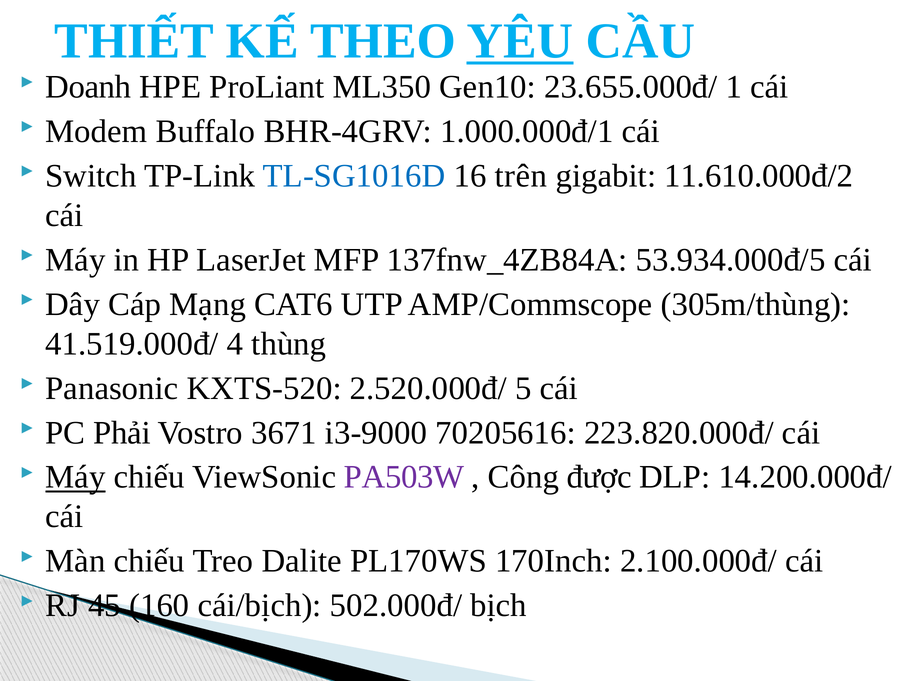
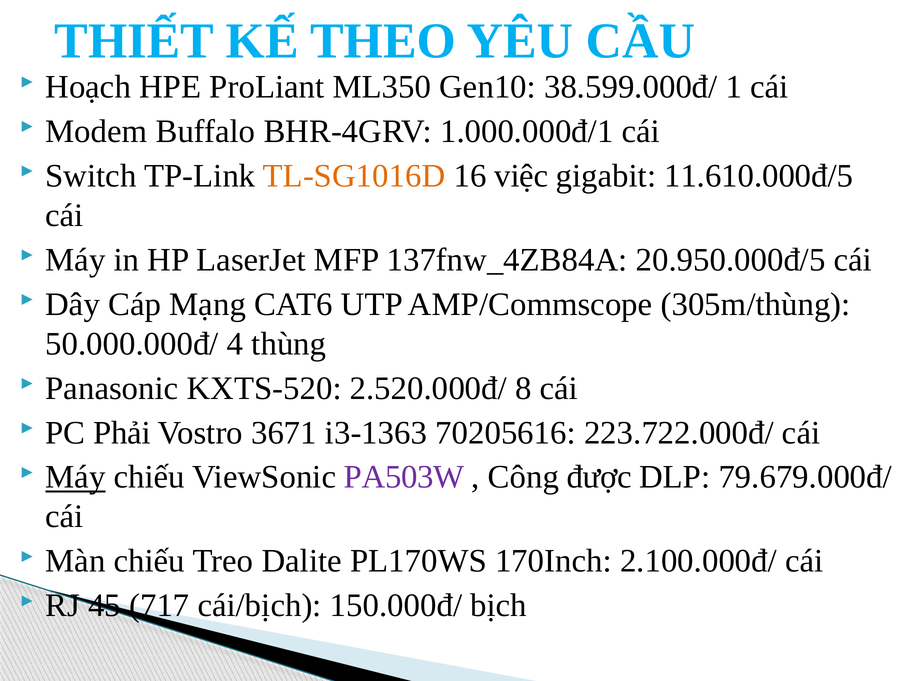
YÊU underline: present -> none
Doanh: Doanh -> Hoạch
23.655.000đ/: 23.655.000đ/ -> 38.599.000đ/
TL-SG1016D colour: blue -> orange
trên: trên -> việc
11.610.000đ/2: 11.610.000đ/2 -> 11.610.000đ/5
53.934.000đ/5: 53.934.000đ/5 -> 20.950.000đ/5
41.519.000đ/: 41.519.000đ/ -> 50.000.000đ/
5: 5 -> 8
i3-9000: i3-9000 -> i3-1363
223.820.000đ/: 223.820.000đ/ -> 223.722.000đ/
14.200.000đ/: 14.200.000đ/ -> 79.679.000đ/
160: 160 -> 717
502.000đ/: 502.000đ/ -> 150.000đ/
